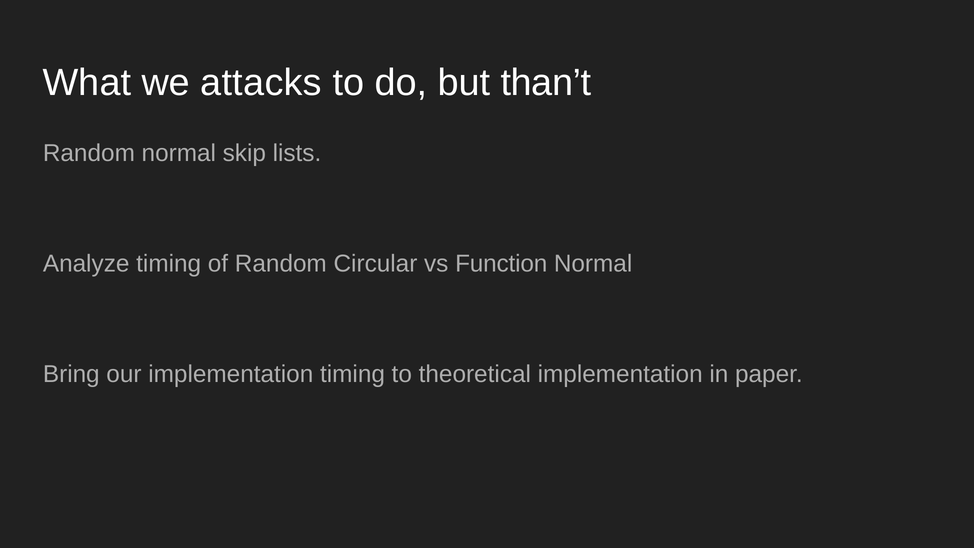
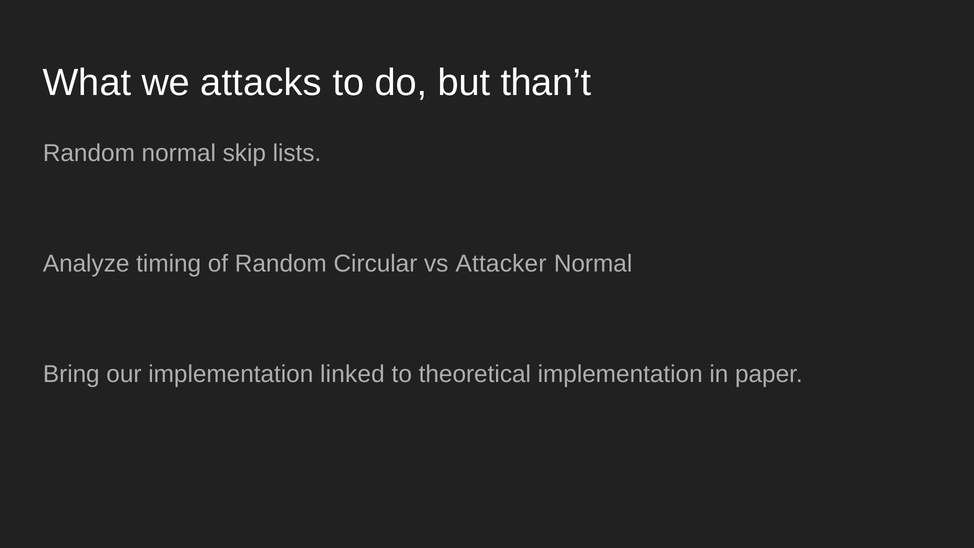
Function: Function -> Attacker
implementation timing: timing -> linked
